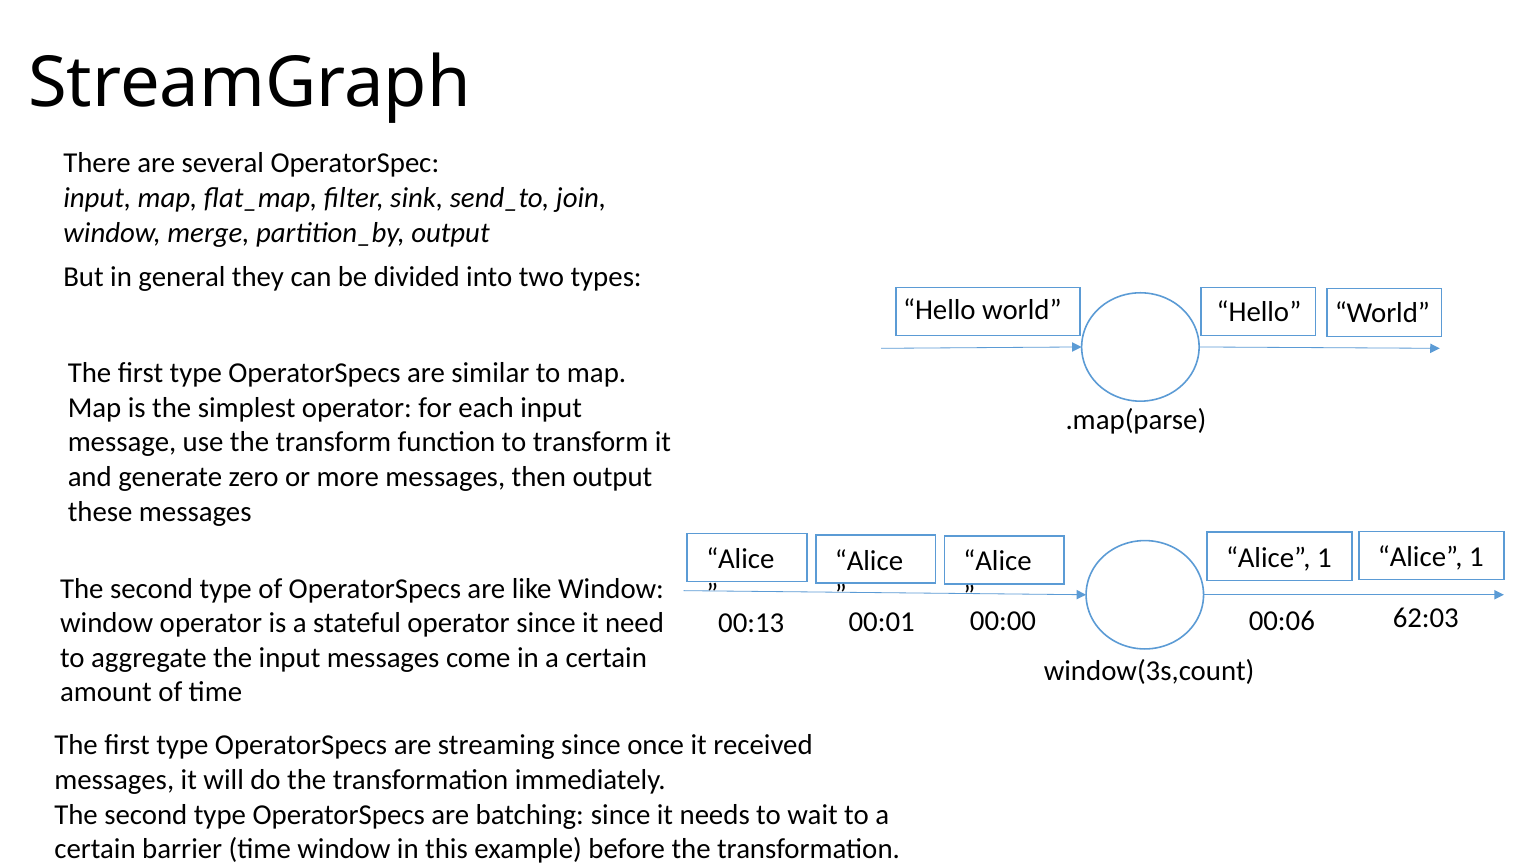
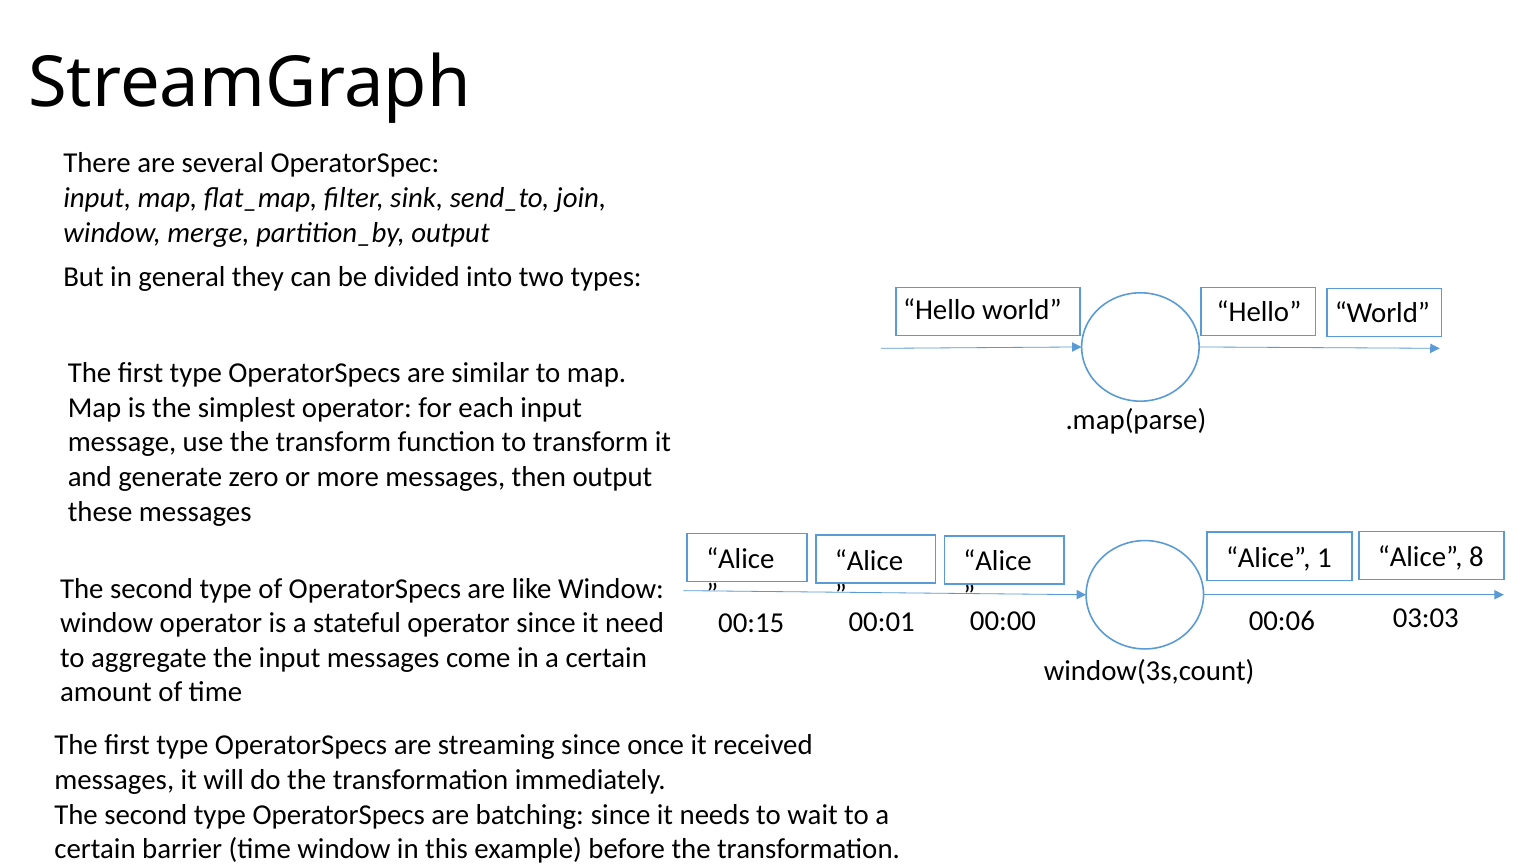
1 at (1476, 557): 1 -> 8
62:03: 62:03 -> 03:03
00:13: 00:13 -> 00:15
